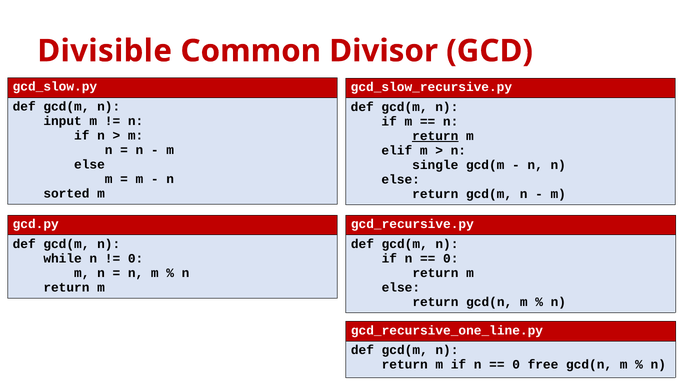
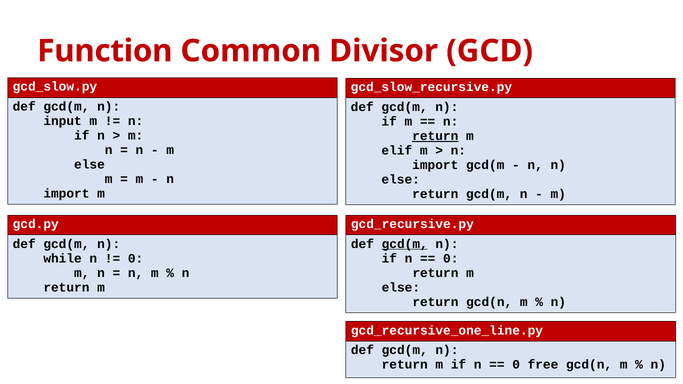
Divisible: Divisible -> Function
single at (435, 165): single -> import
sorted at (66, 194): sorted -> import
gcd(m at (405, 244) underline: none -> present
